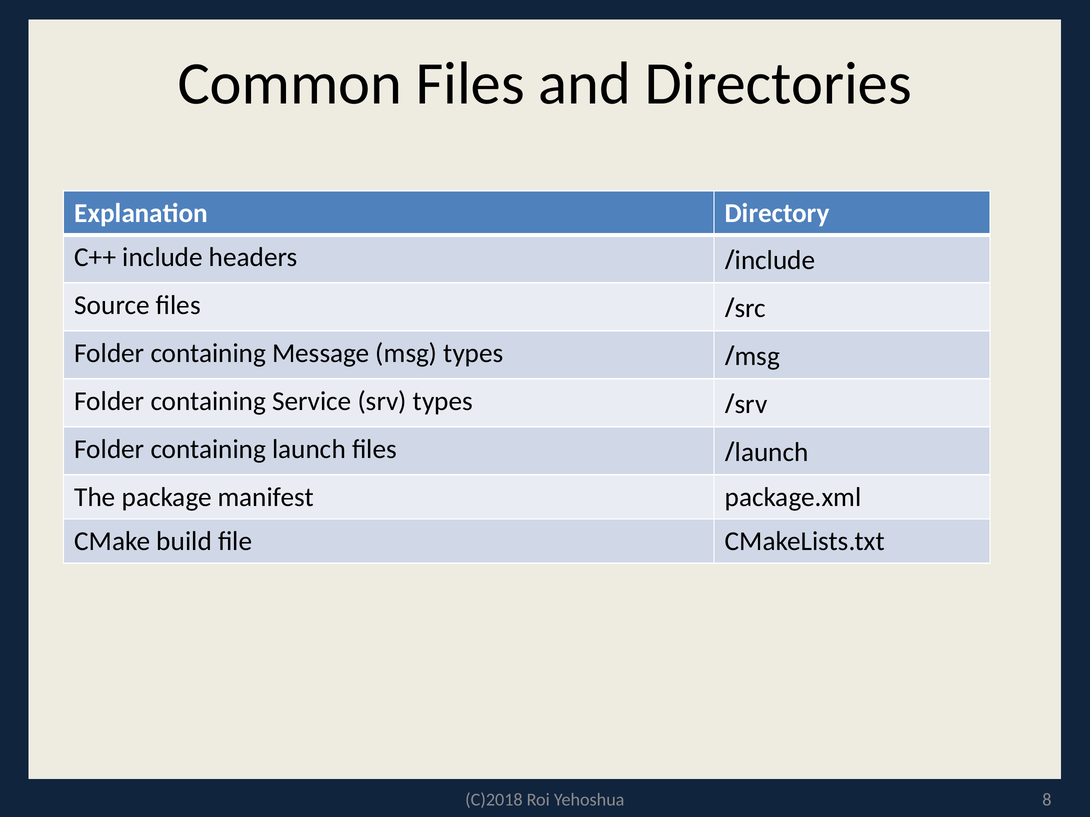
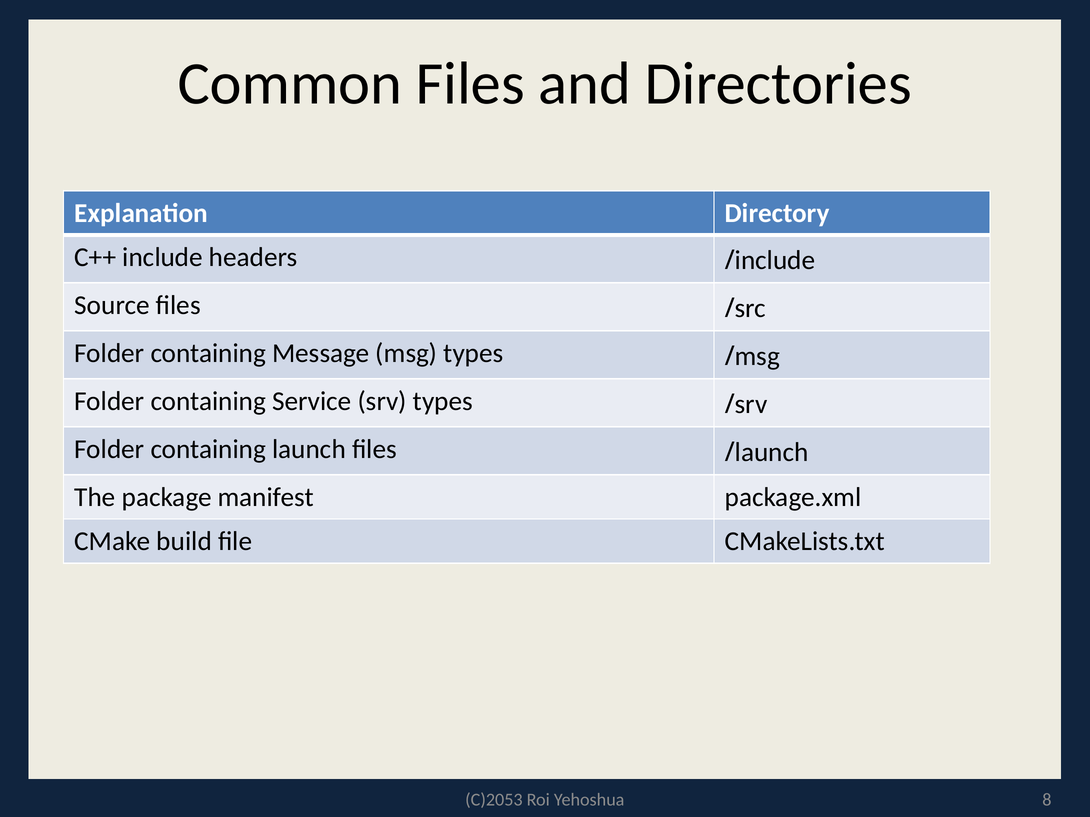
C)2018: C)2018 -> C)2053
